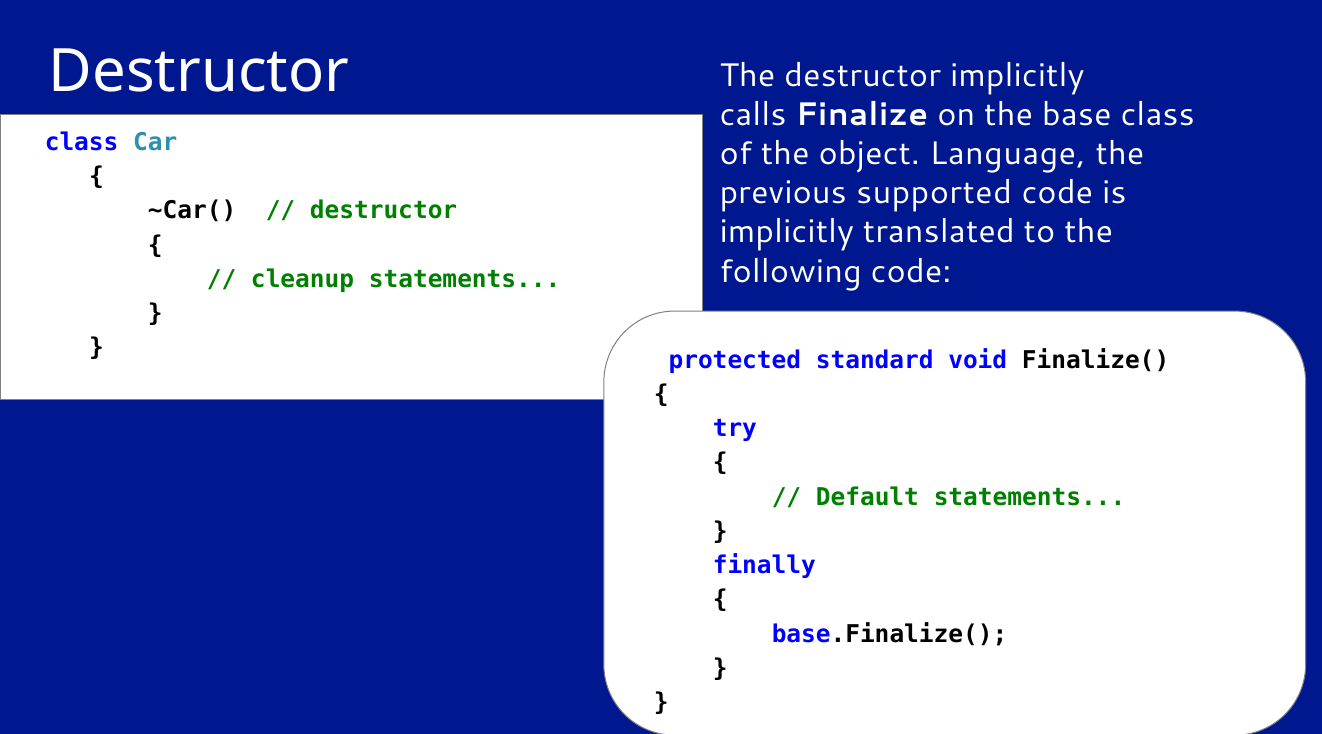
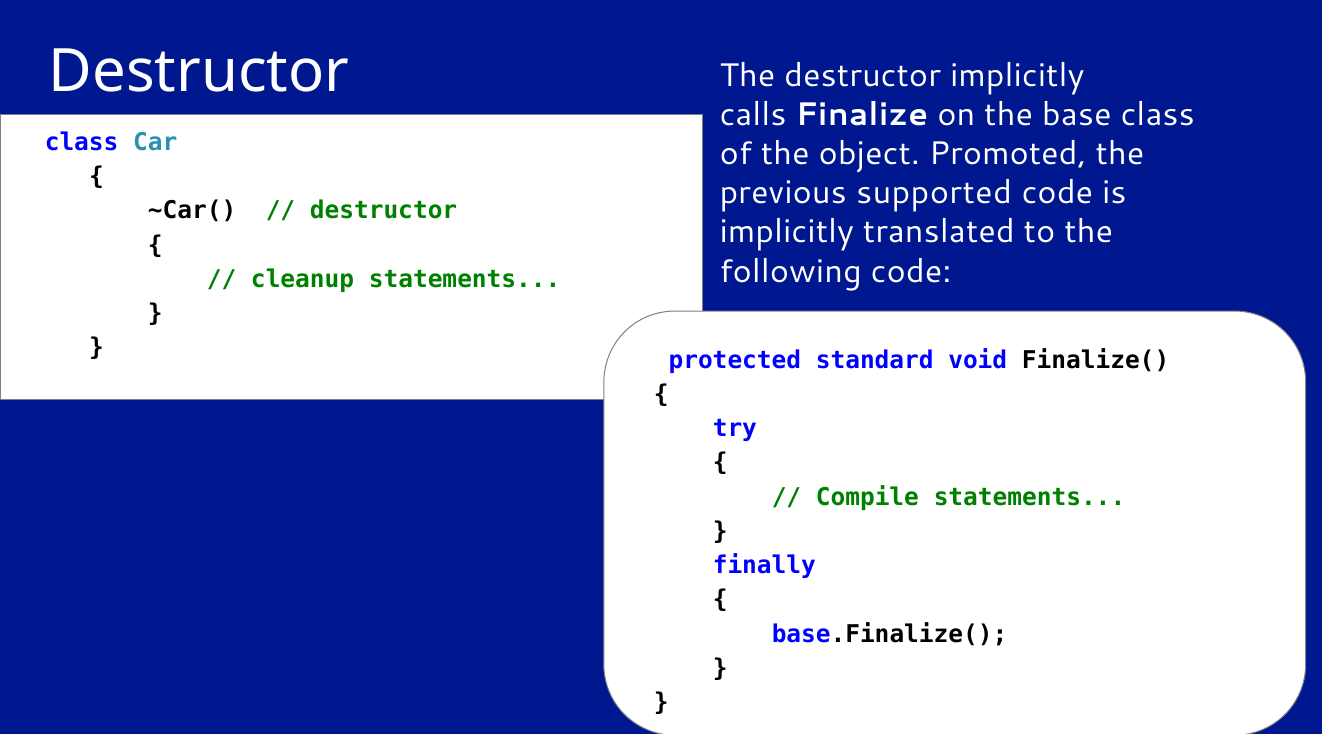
Language: Language -> Promoted
Default: Default -> Compile
